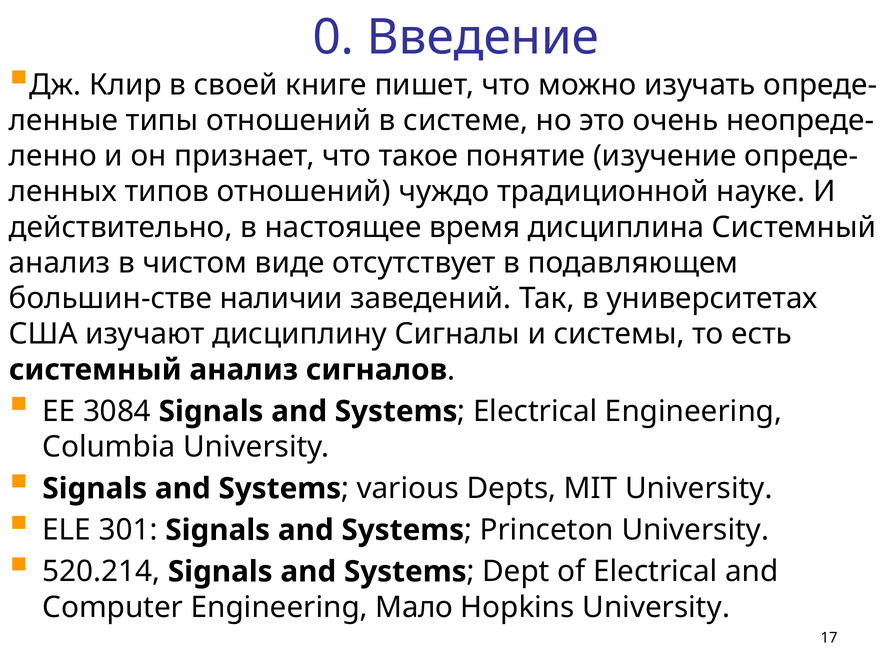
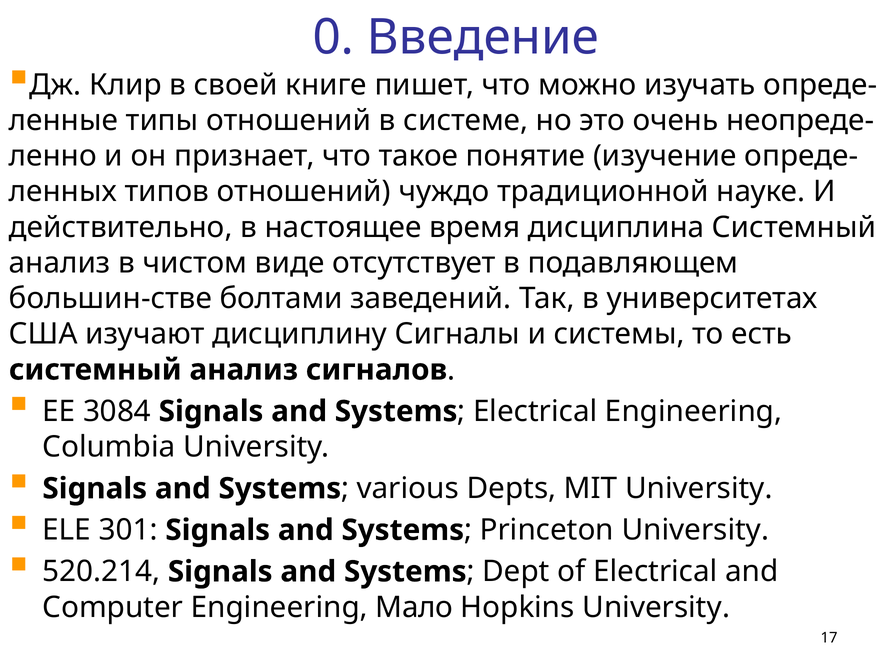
наличии: наличии -> болтами
